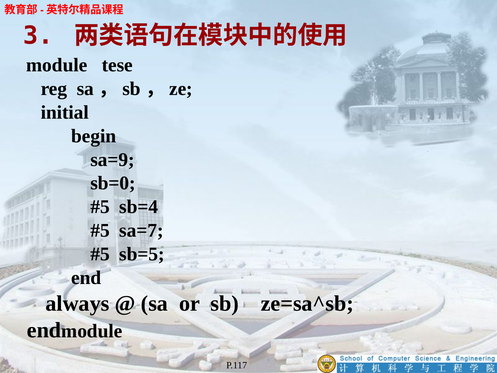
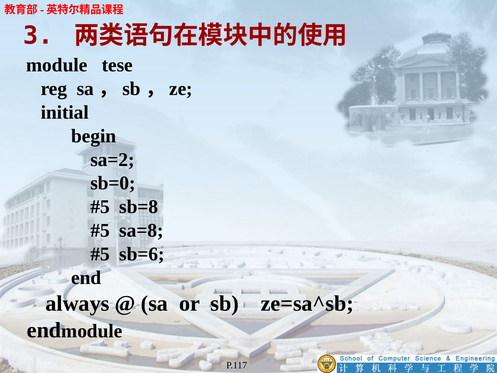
sa=9: sa=9 -> sa=2
sb=4: sb=4 -> sb=8
sa=7: sa=7 -> sa=8
sb=5: sb=5 -> sb=6
